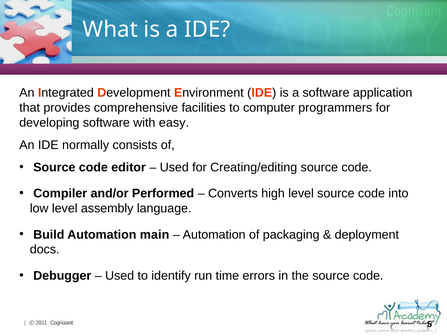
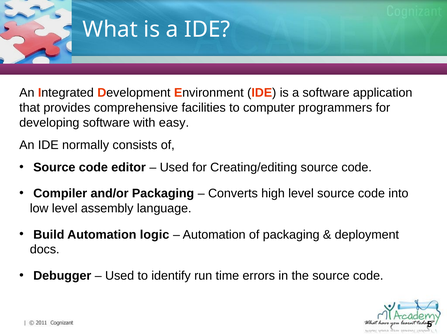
and/or Performed: Performed -> Packaging
main: main -> logic
